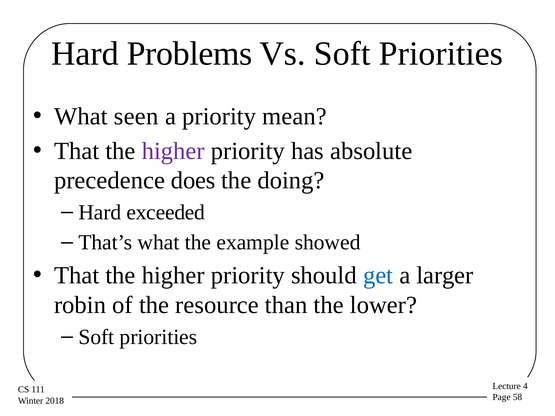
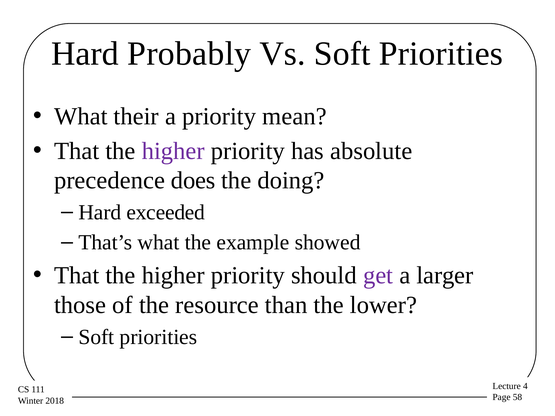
Problems: Problems -> Probably
seen: seen -> their
get colour: blue -> purple
robin: robin -> those
